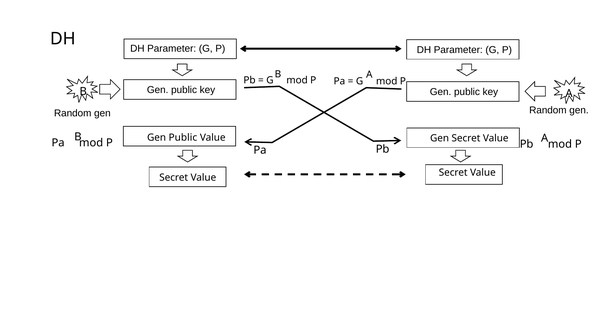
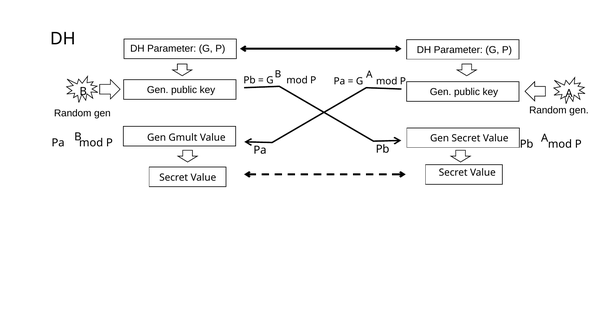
Public at (183, 138): Public -> Gmult
